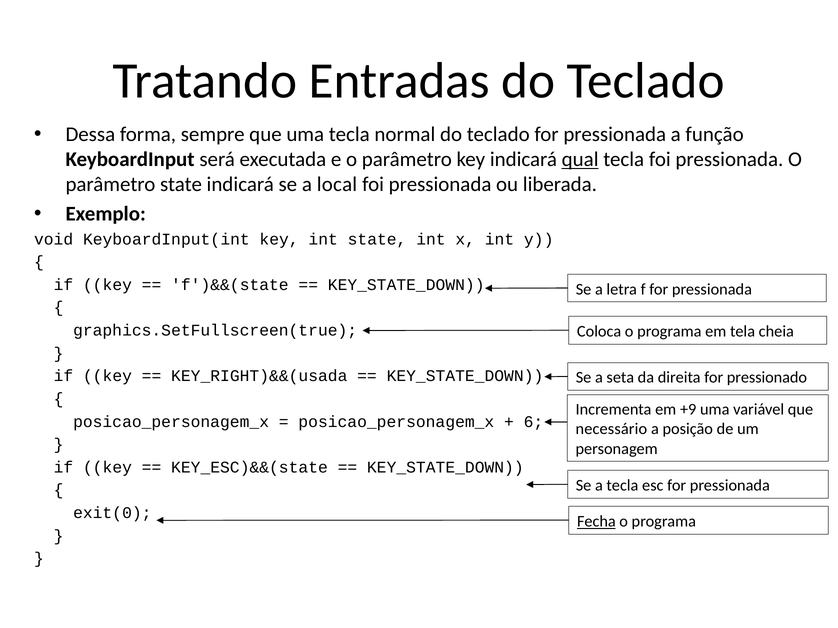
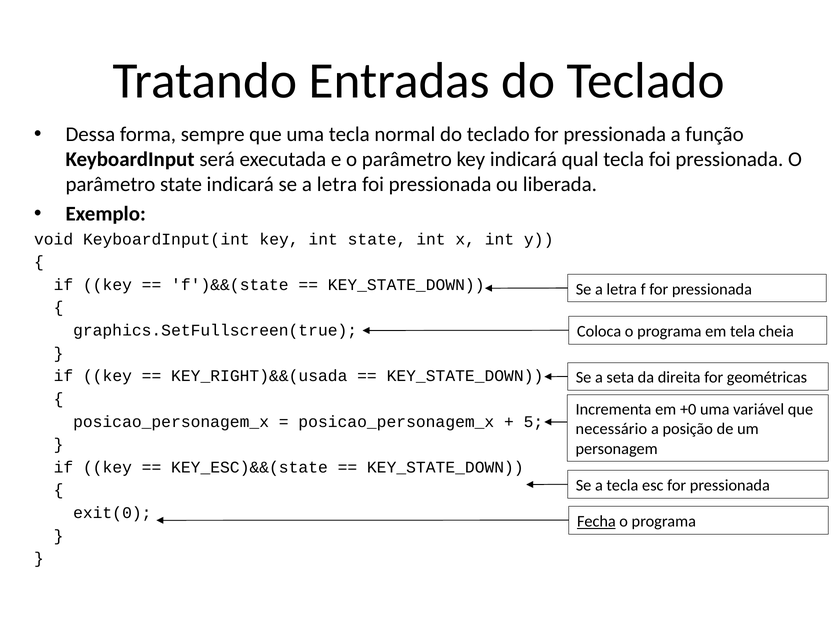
qual underline: present -> none
indicará se a local: local -> letra
pressionado: pressionado -> geométricas
+9: +9 -> +0
6: 6 -> 5
